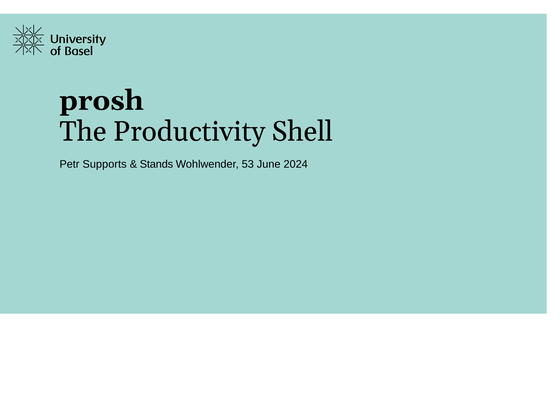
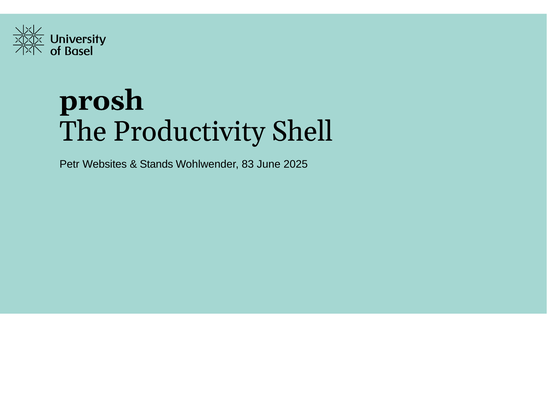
Supports: Supports -> Websites
53: 53 -> 83
2024: 2024 -> 2025
